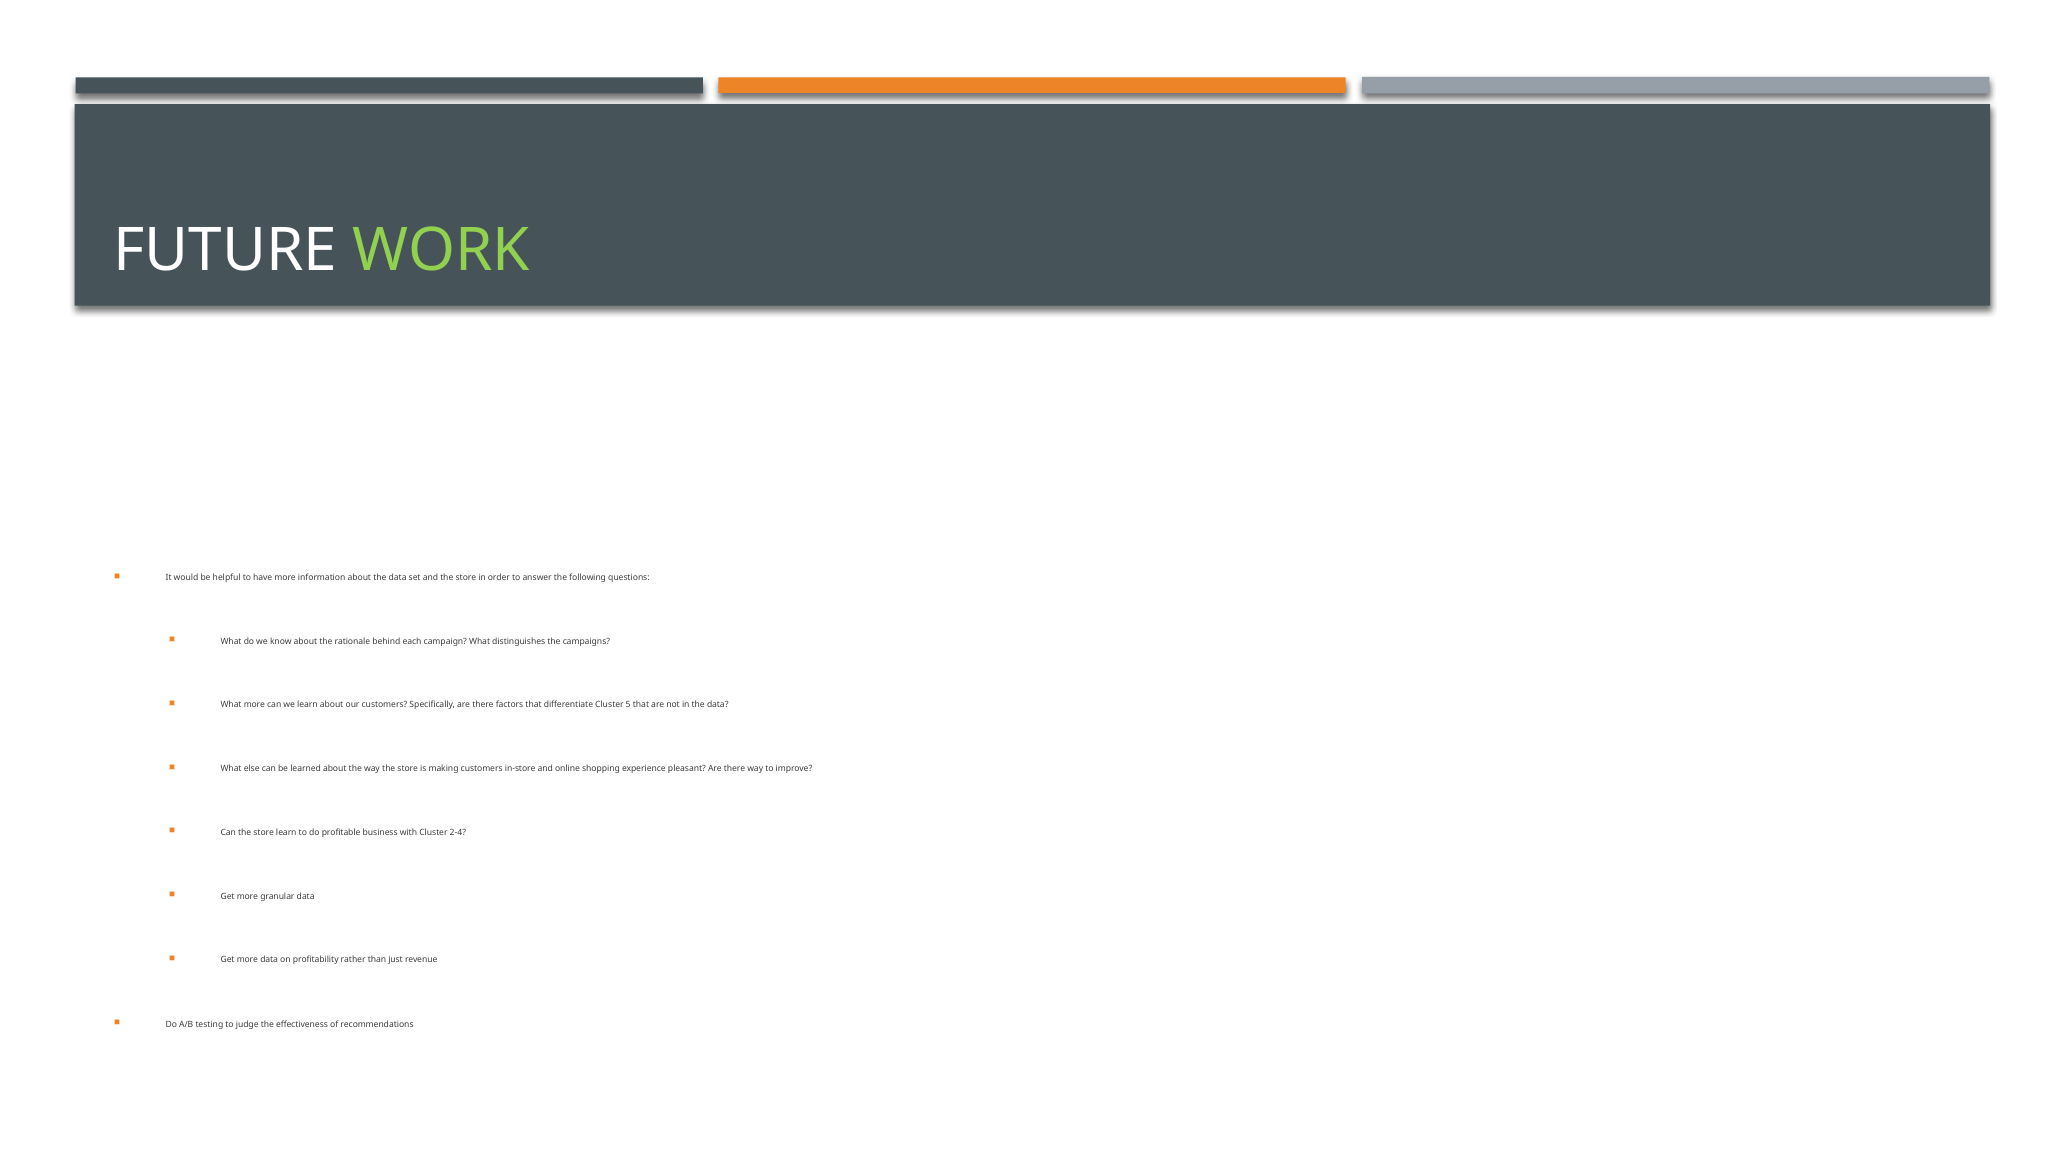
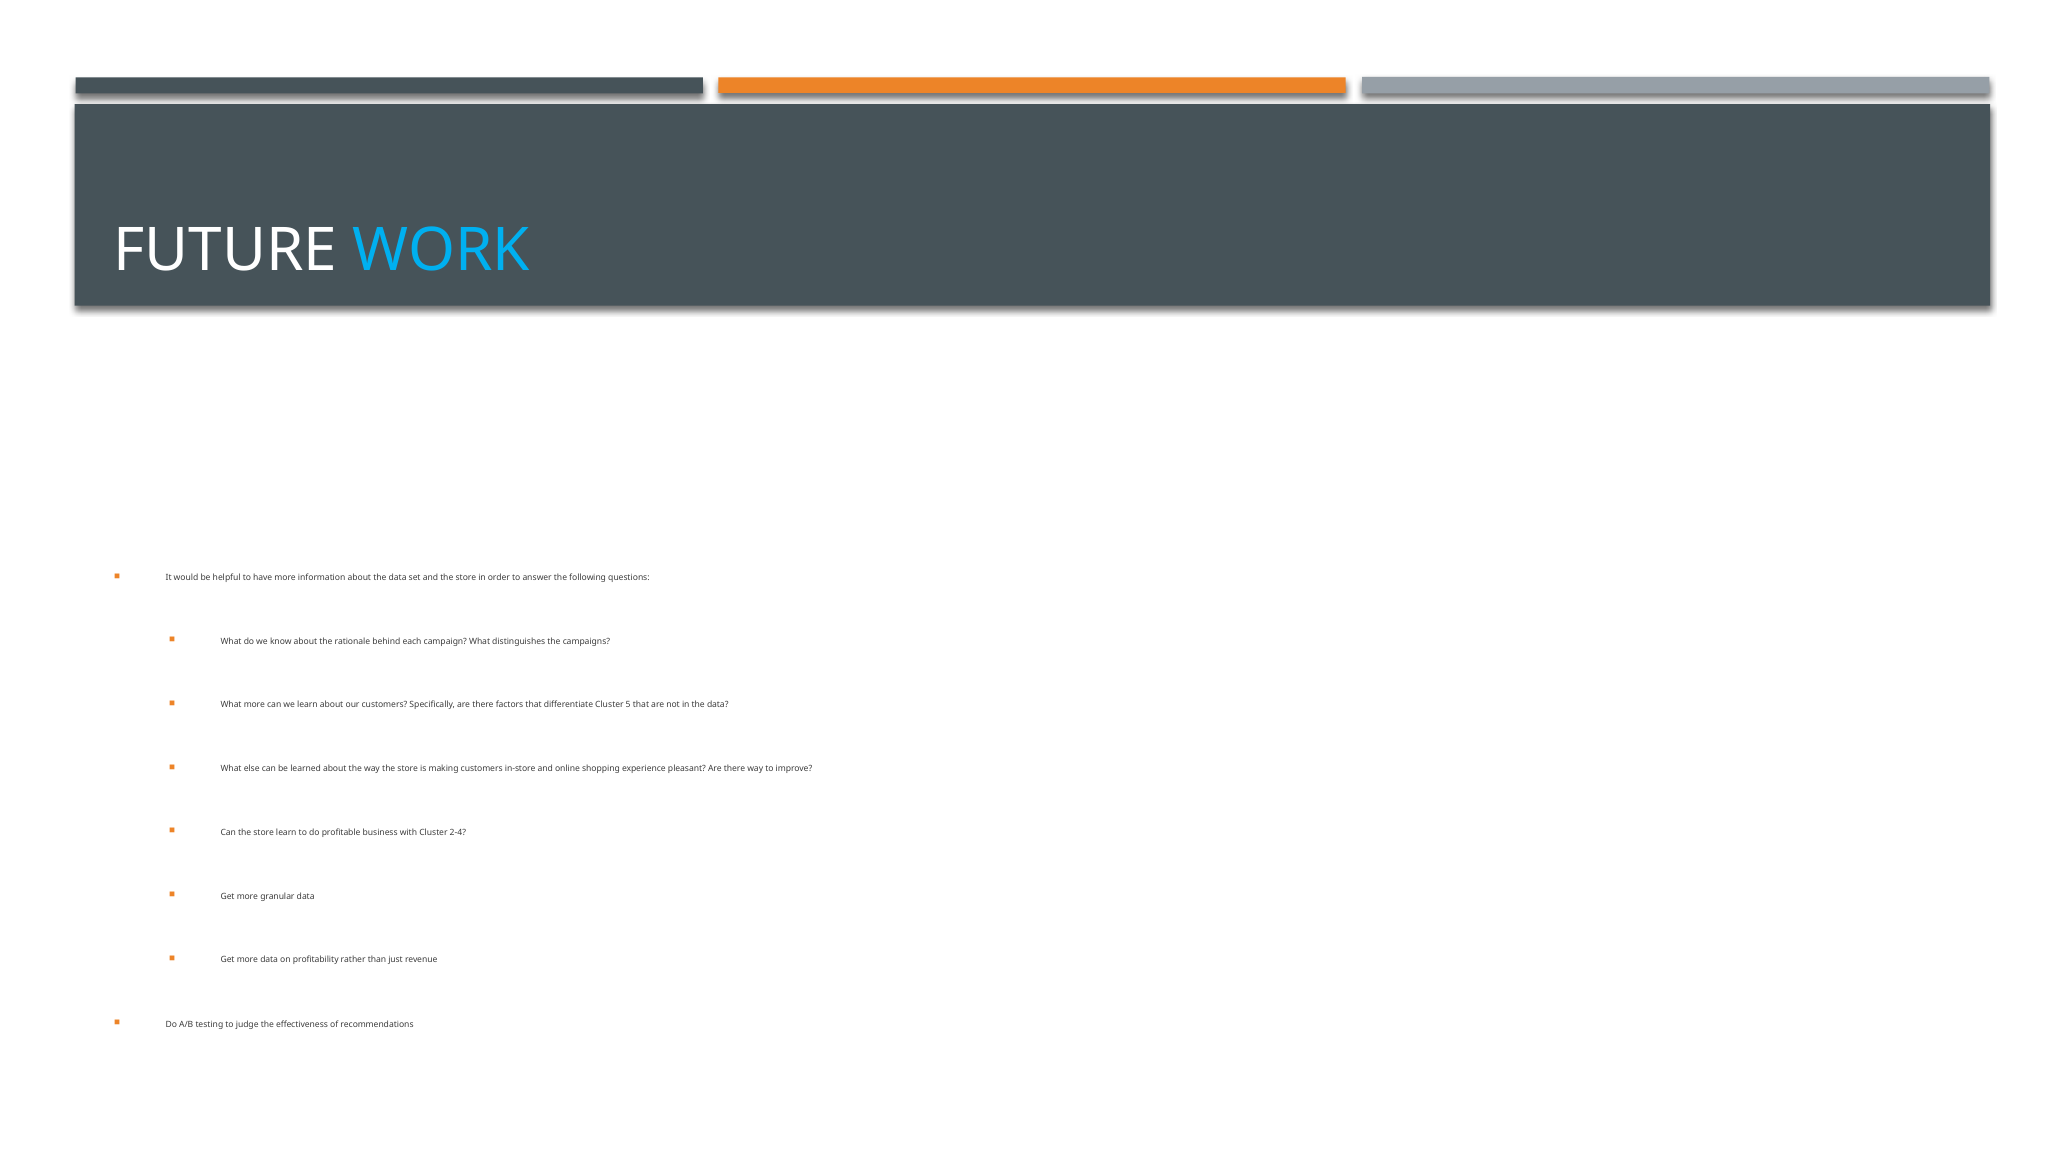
WORK colour: light green -> light blue
